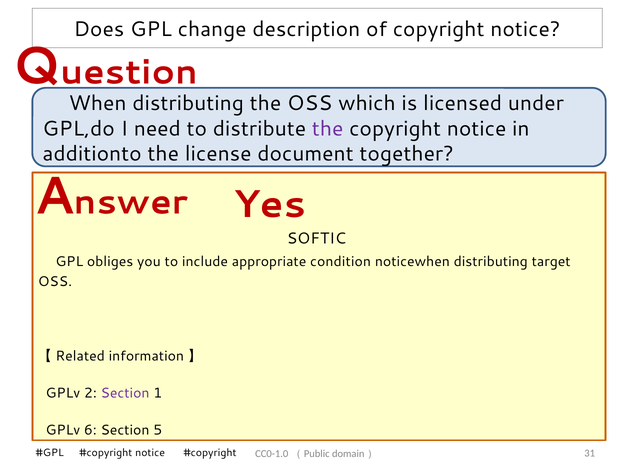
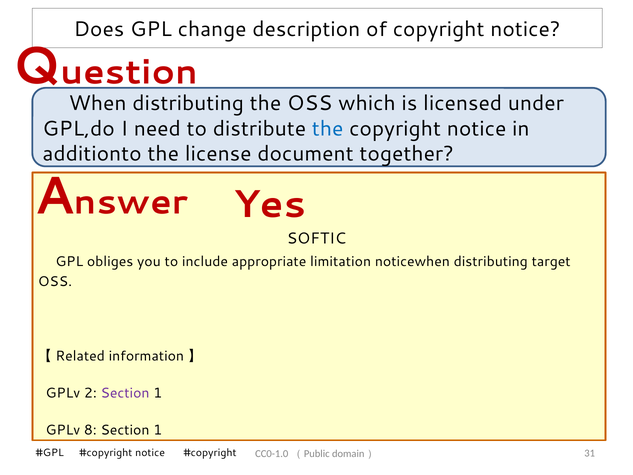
the at (328, 129) colour: purple -> blue
condition: condition -> limitation
6: 6 -> 8
5 at (158, 430): 5 -> 1
